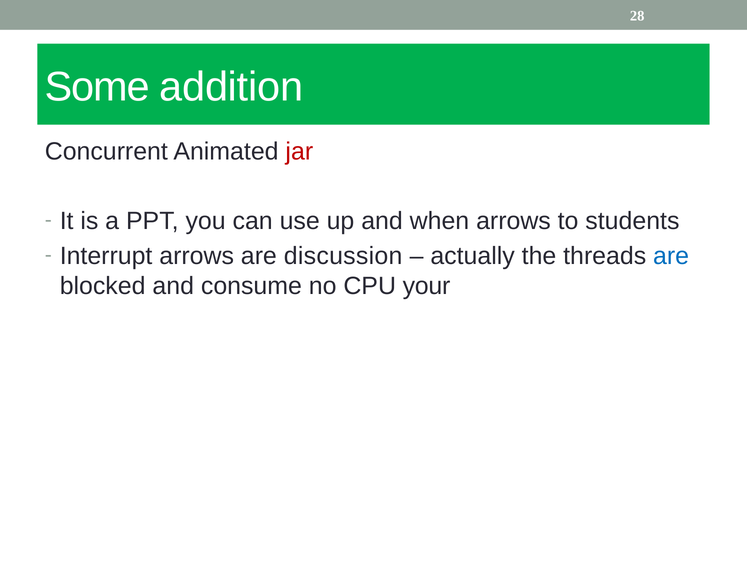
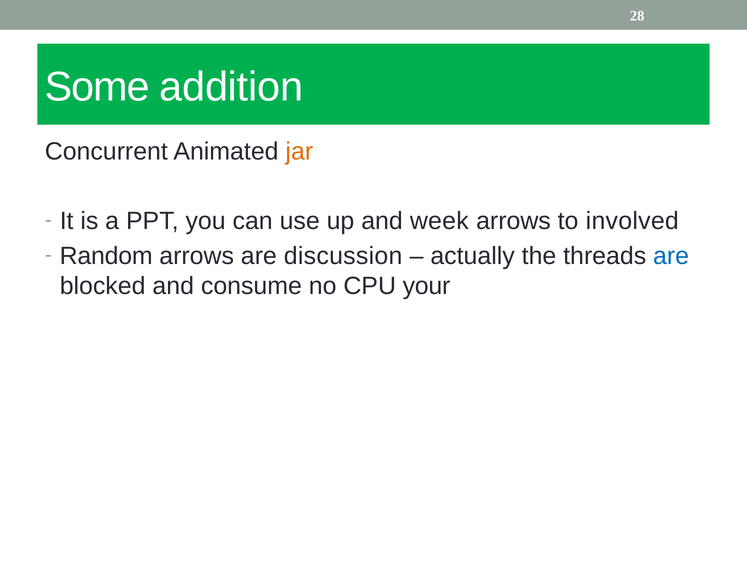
jar colour: red -> orange
when: when -> week
students: students -> involved
Interrupt: Interrupt -> Random
